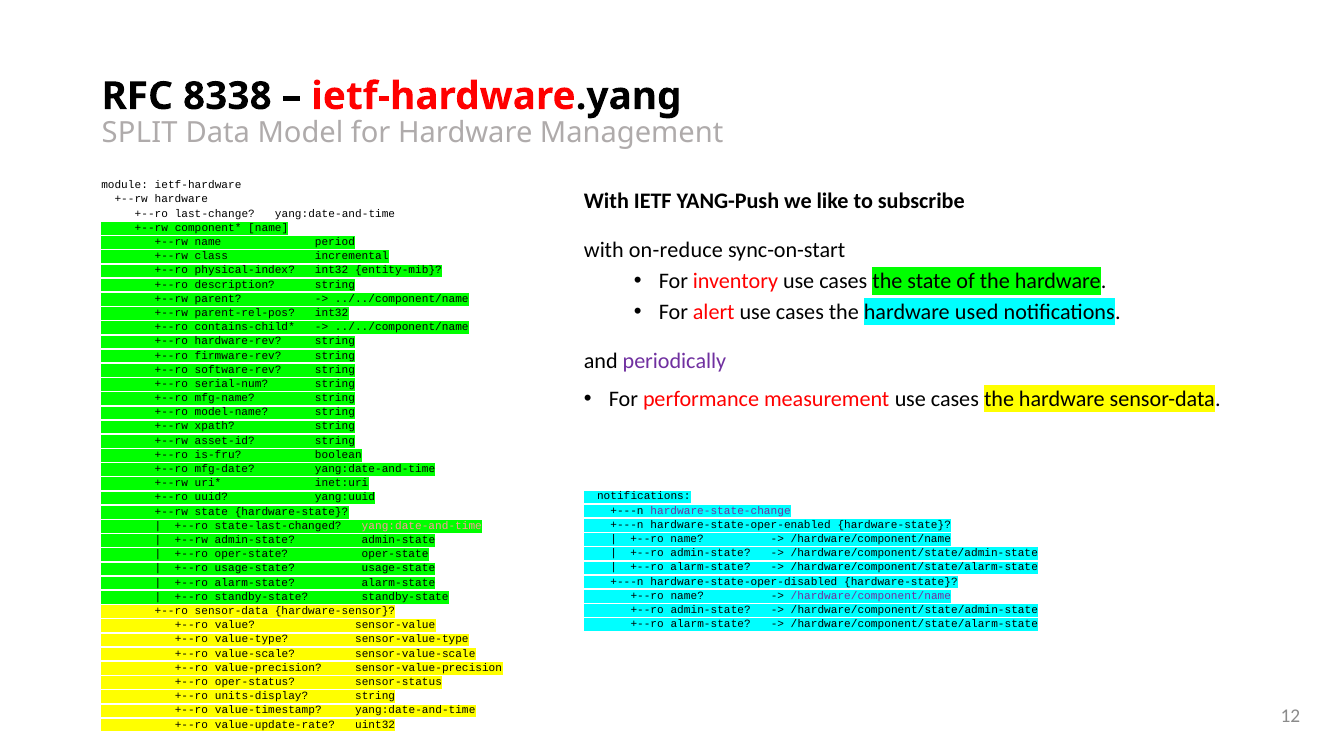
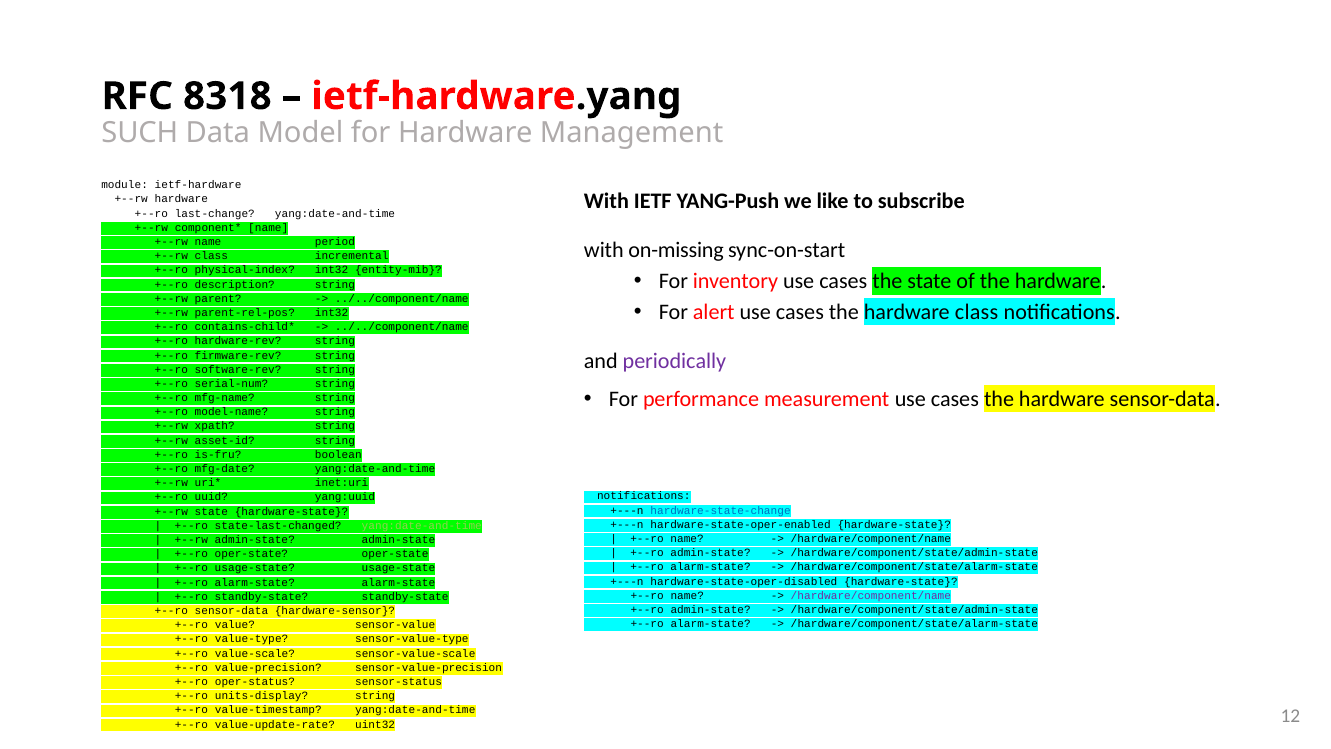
8338: 8338 -> 8318
SPLIT: SPLIT -> SUCH
on-reduce: on-reduce -> on-missing
hardware used: used -> class
hardware-state-change colour: purple -> blue
yang:date-and-time at (422, 525) colour: pink -> light green
